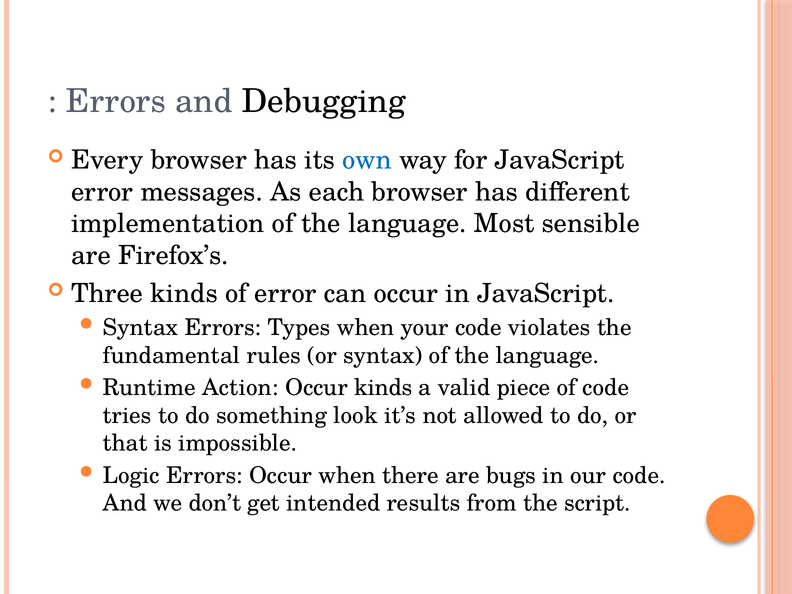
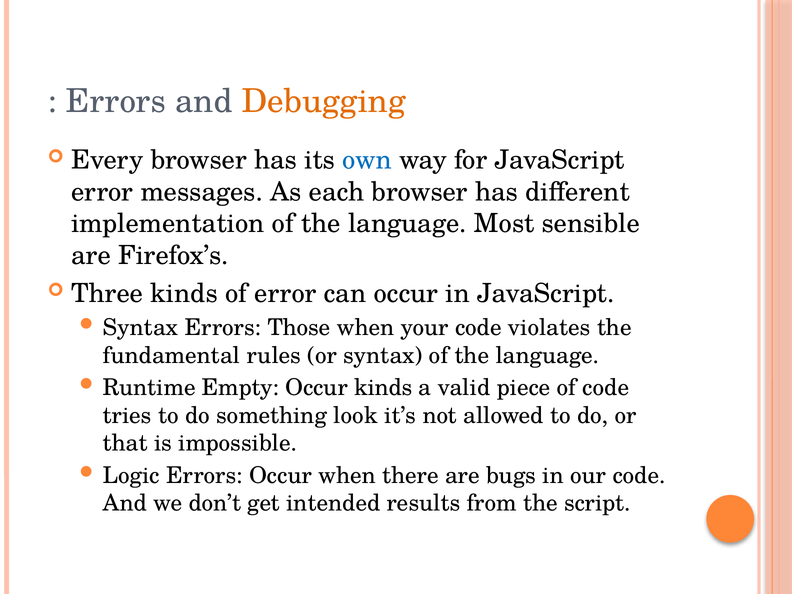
Debugging colour: black -> orange
Types: Types -> Those
Action: Action -> Empty
